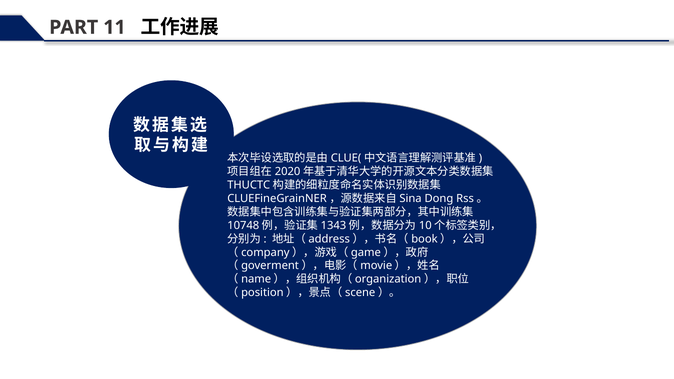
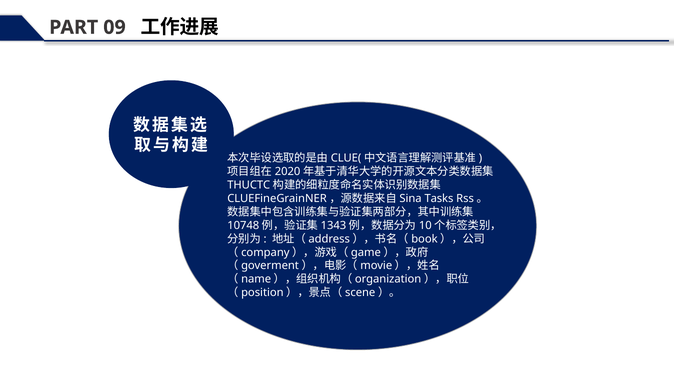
11: 11 -> 09
Dong: Dong -> Tasks
